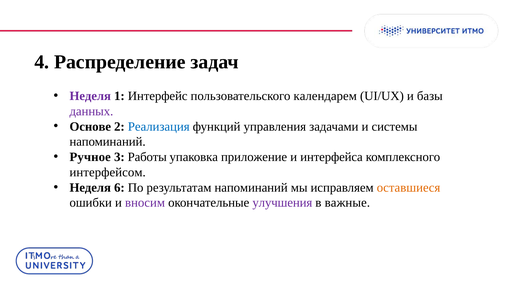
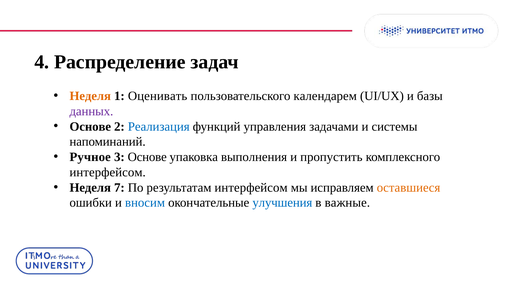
Неделя at (90, 96) colour: purple -> orange
Интерфейс: Интерфейс -> Оценивать
3 Работы: Работы -> Основе
приложение: приложение -> выполнения
интерфейса: интерфейса -> пропустить
6: 6 -> 7
результатам напоминаний: напоминаний -> интерфейсом
вносим colour: purple -> blue
улучшения colour: purple -> blue
